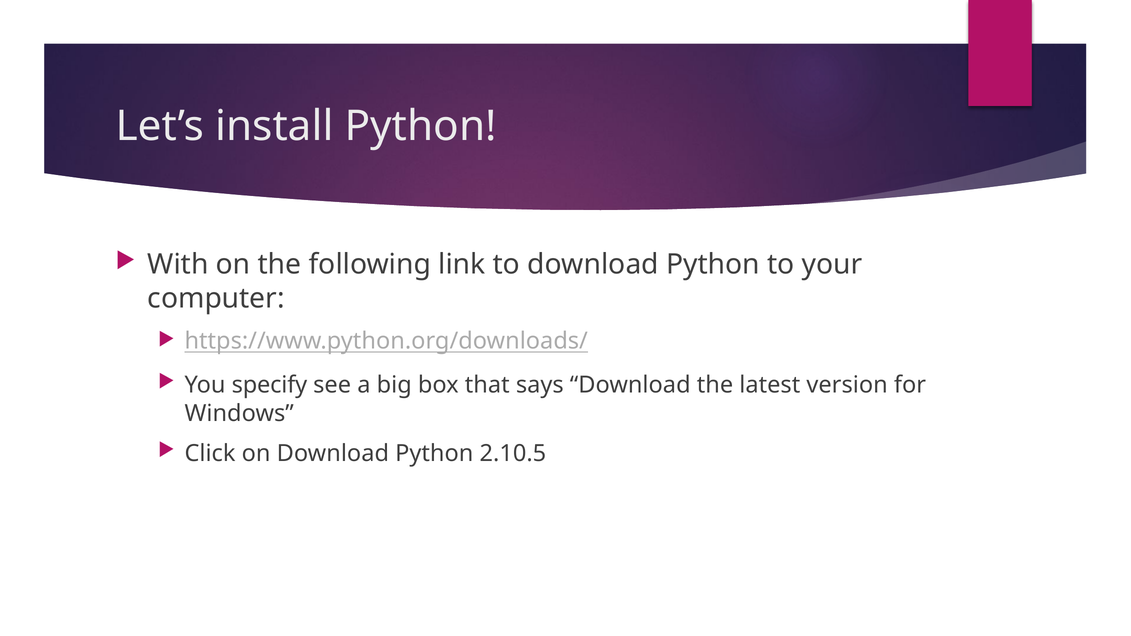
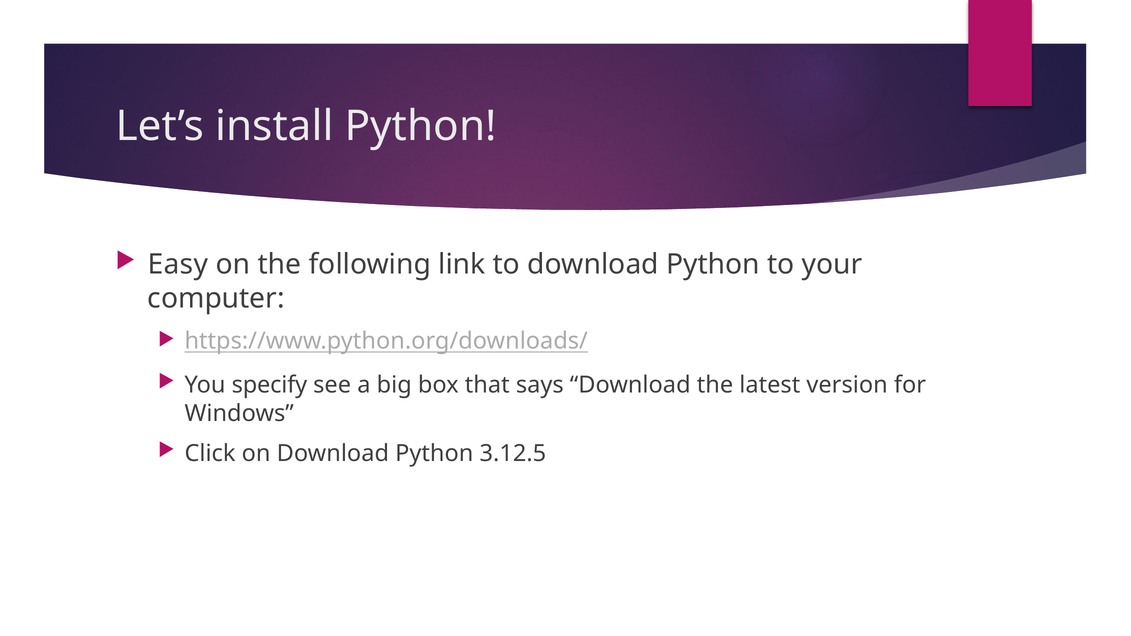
With: With -> Easy
2.10.5: 2.10.5 -> 3.12.5
